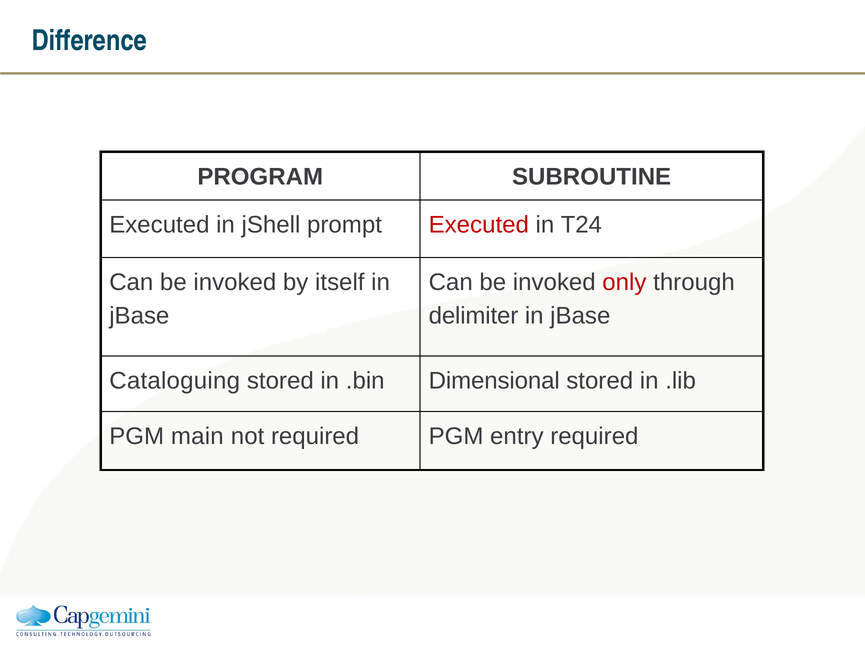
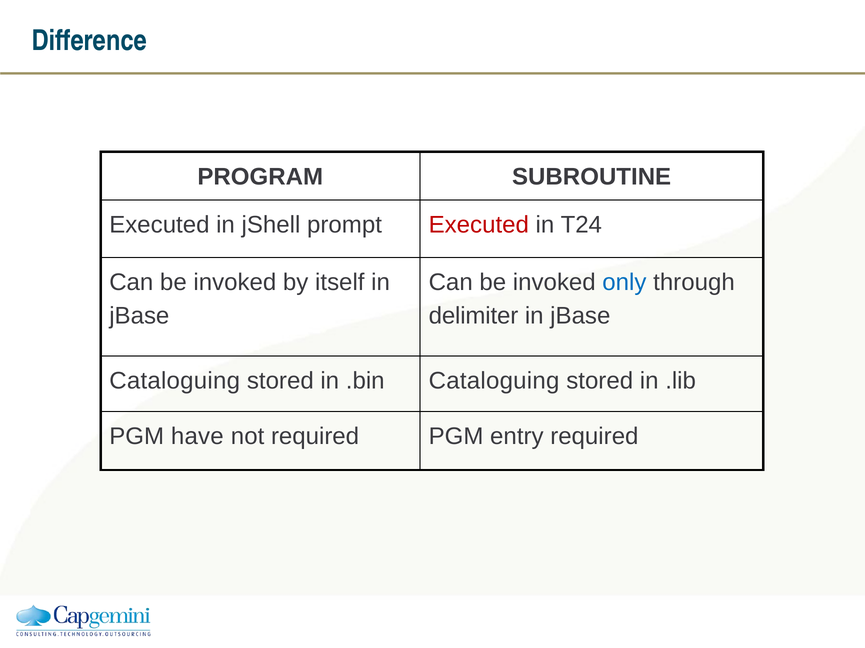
only colour: red -> blue
.bin Dimensional: Dimensional -> Cataloguing
main: main -> have
